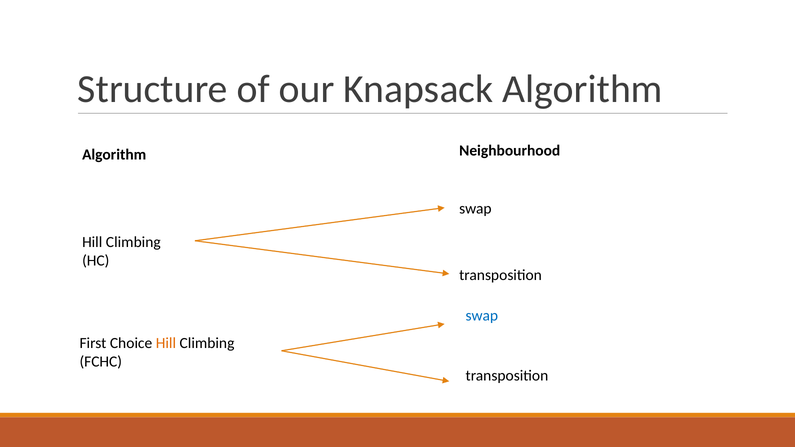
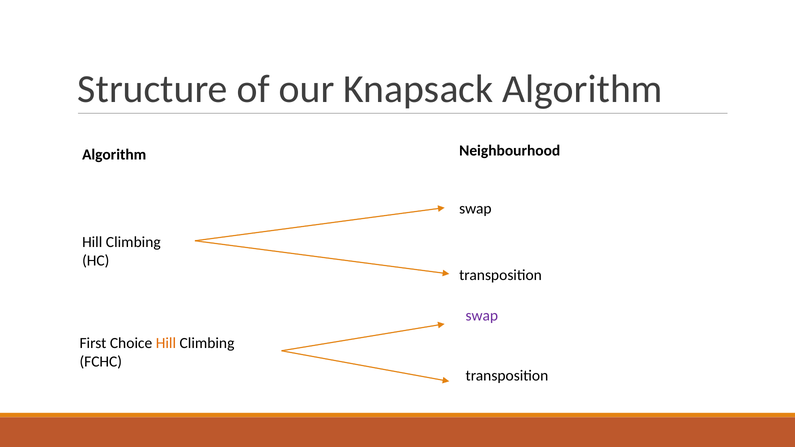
swap at (482, 316) colour: blue -> purple
